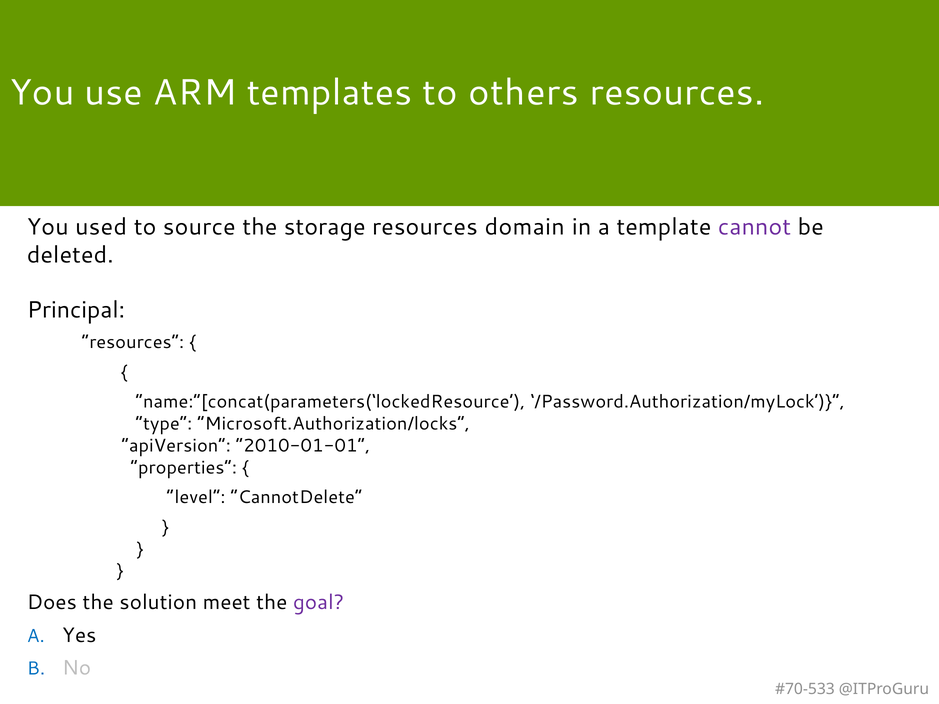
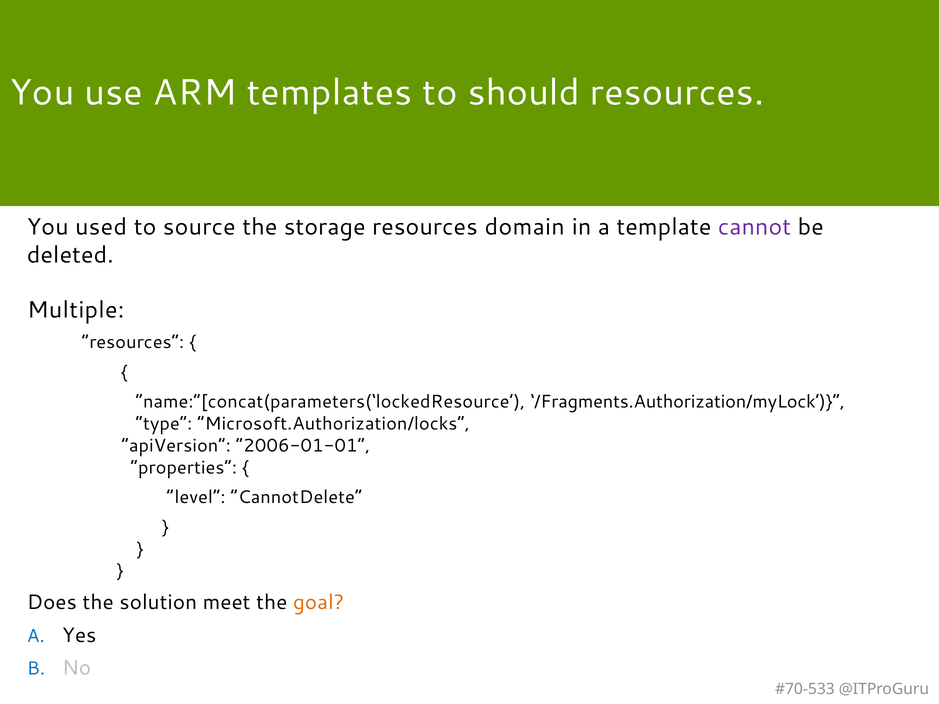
others: others -> should
Principal: Principal -> Multiple
/Password.Authorization/myLock: /Password.Authorization/myLock -> /Fragments.Authorization/myLock
2010-01-01: 2010-01-01 -> 2006-01-01
goal colour: purple -> orange
